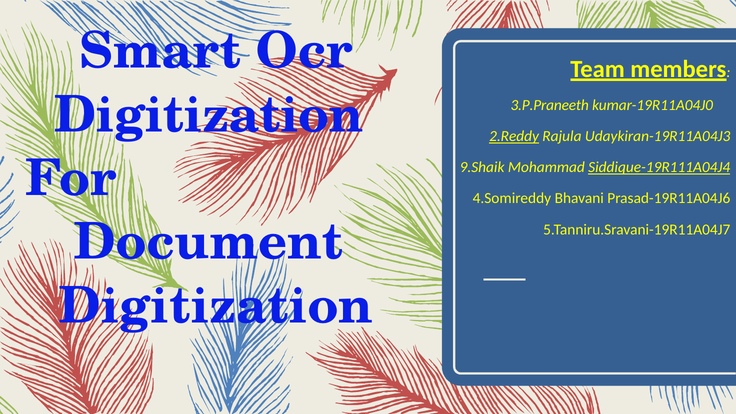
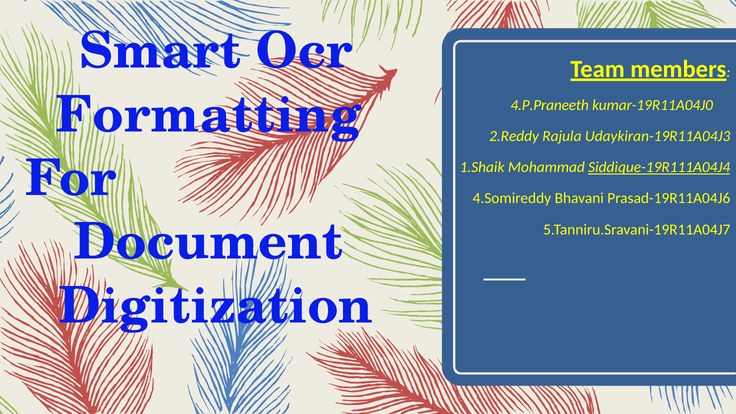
3.P.Praneeth: 3.P.Praneeth -> 4.P.Praneeth
Digitization at (209, 115): Digitization -> Formatting
2.Reddy underline: present -> none
9.Shaik: 9.Shaik -> 1.Shaik
